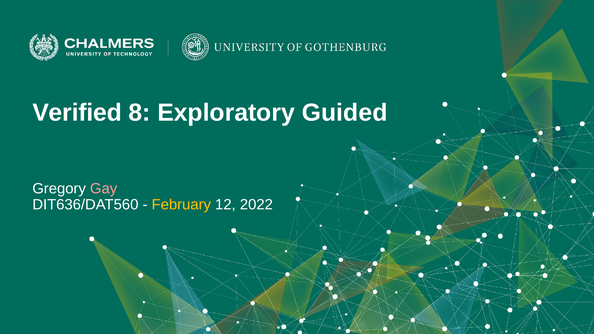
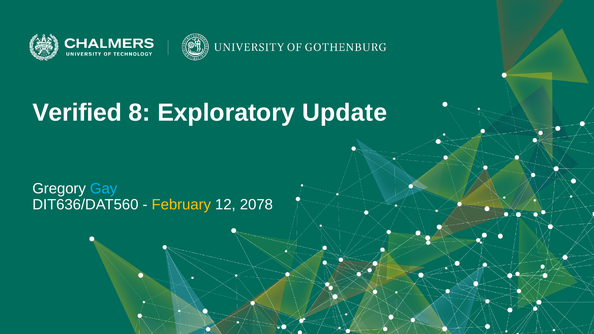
Guided: Guided -> Update
Gay colour: pink -> light blue
2022: 2022 -> 2078
